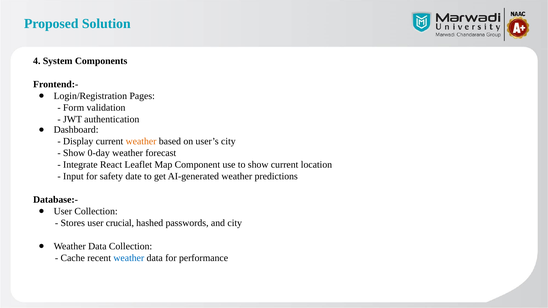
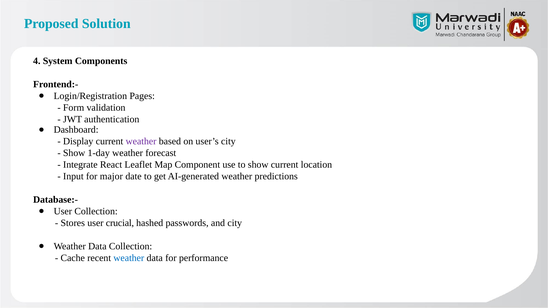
weather at (141, 142) colour: orange -> purple
0-day: 0-day -> 1-day
safety: safety -> major
